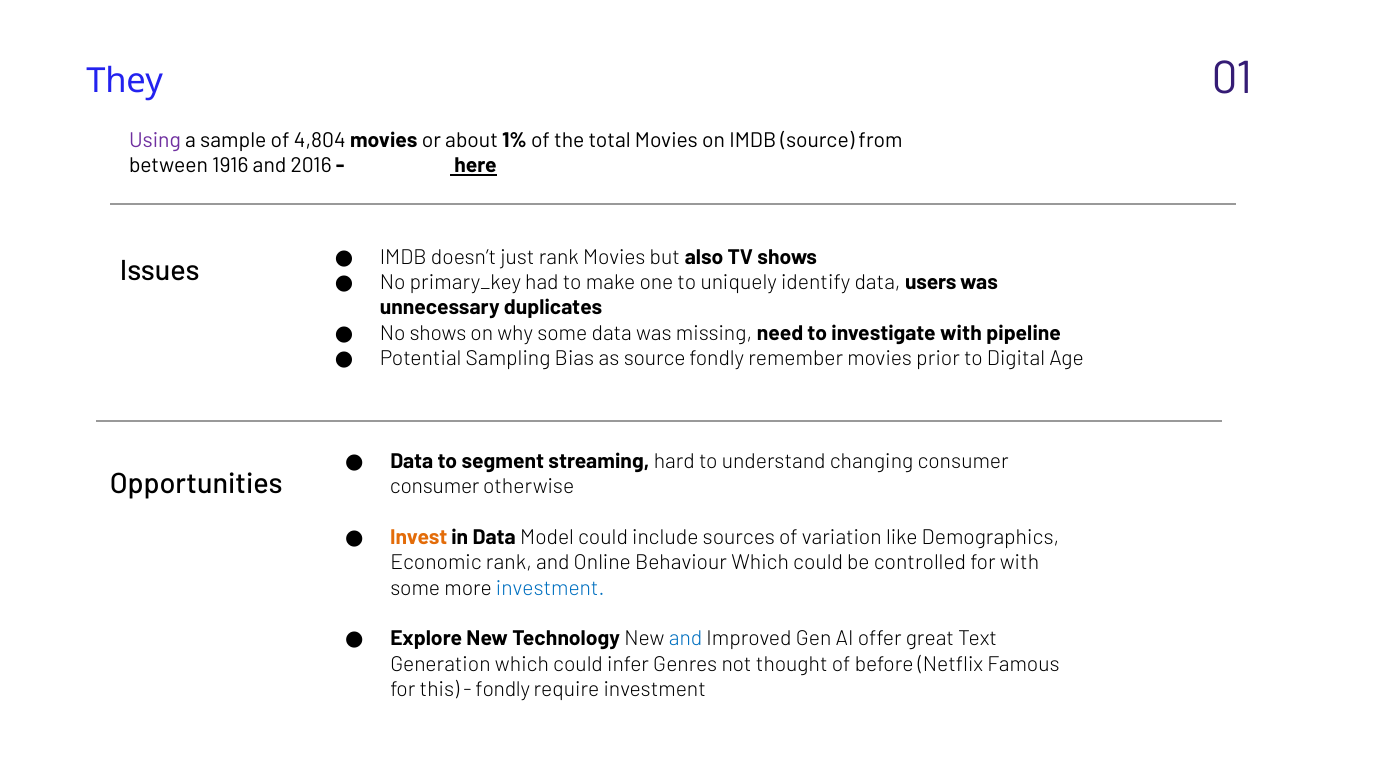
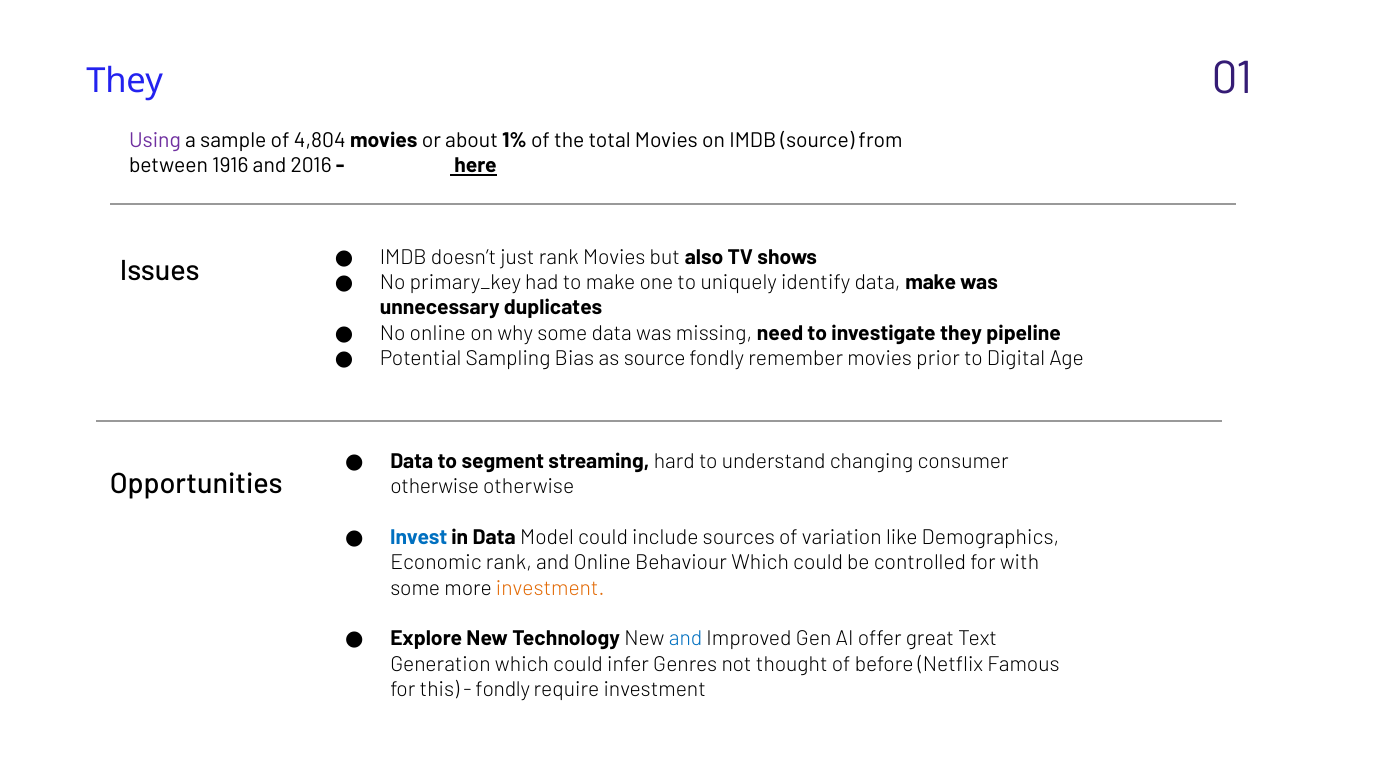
data users: users -> make
No shows: shows -> online
investigate with: with -> they
consumer at (435, 487): consumer -> otherwise
Invest colour: orange -> blue
investment at (550, 588) colour: blue -> orange
